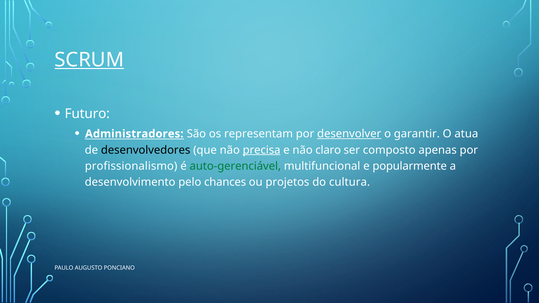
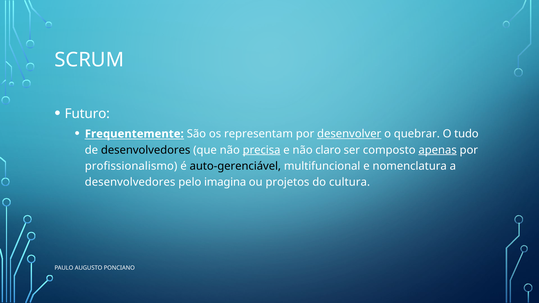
SCRUM underline: present -> none
Administradores: Administradores -> Frequentemente
garantir: garantir -> quebrar
atua: atua -> tudo
apenas underline: none -> present
auto-gerenciável colour: green -> black
popularmente: popularmente -> nomenclatura
desenvolvimento at (130, 182): desenvolvimento -> desenvolvedores
chances: chances -> imagina
